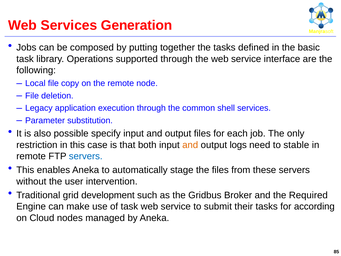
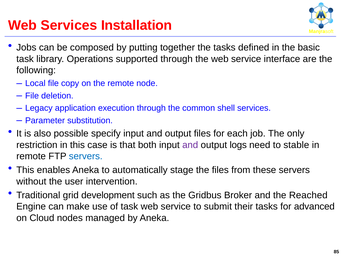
Generation: Generation -> Installation
and at (190, 145) colour: orange -> purple
Required: Required -> Reached
according: according -> advanced
